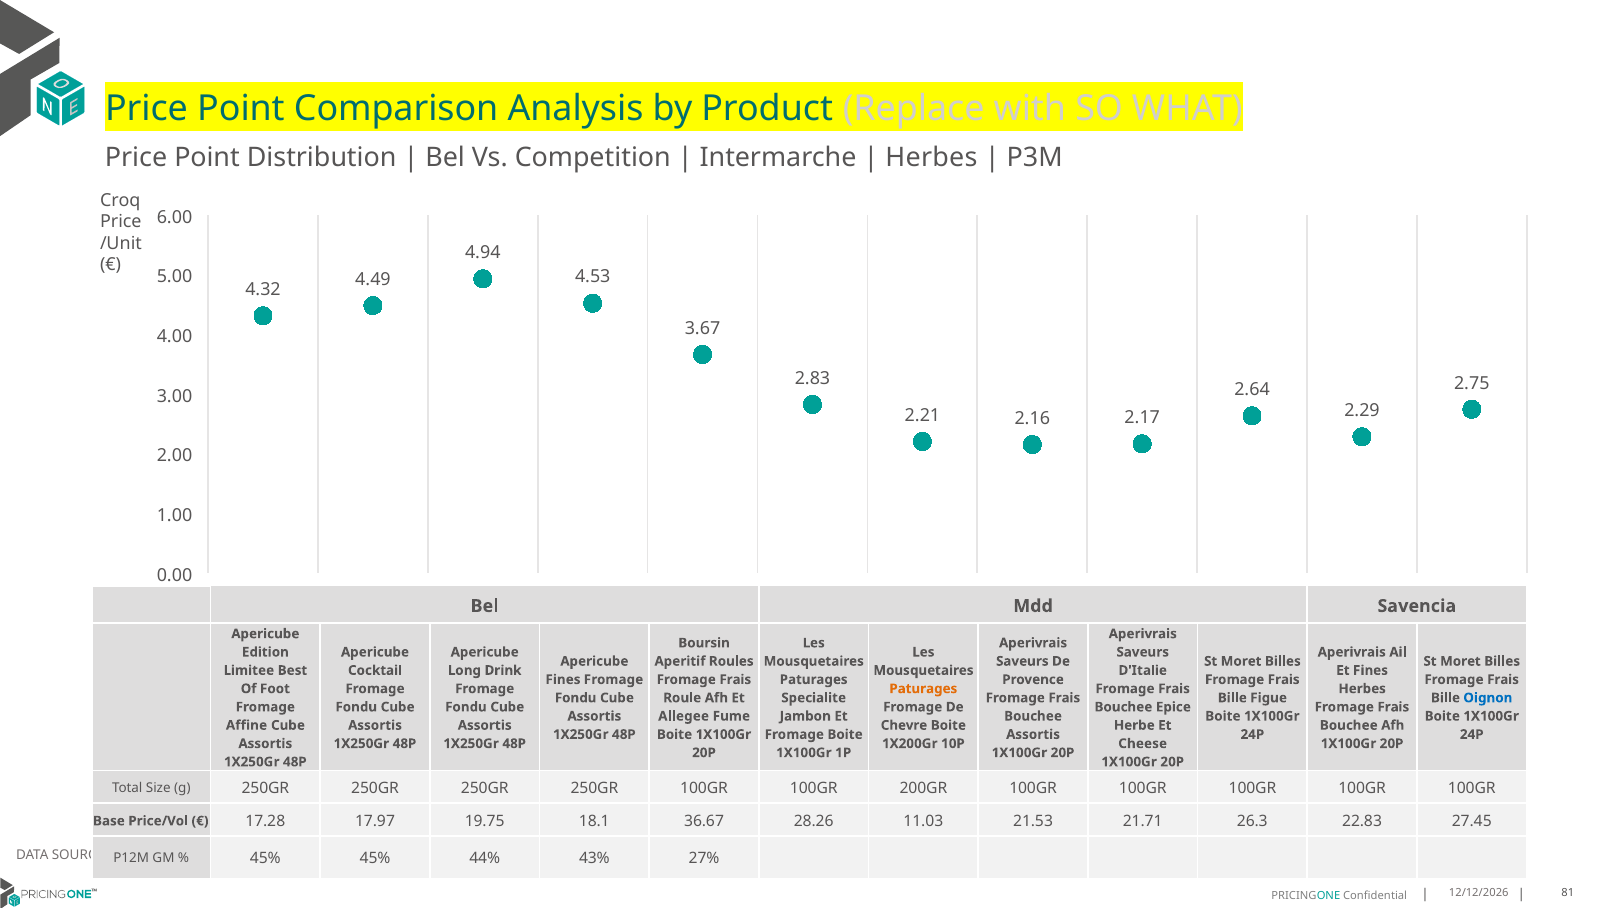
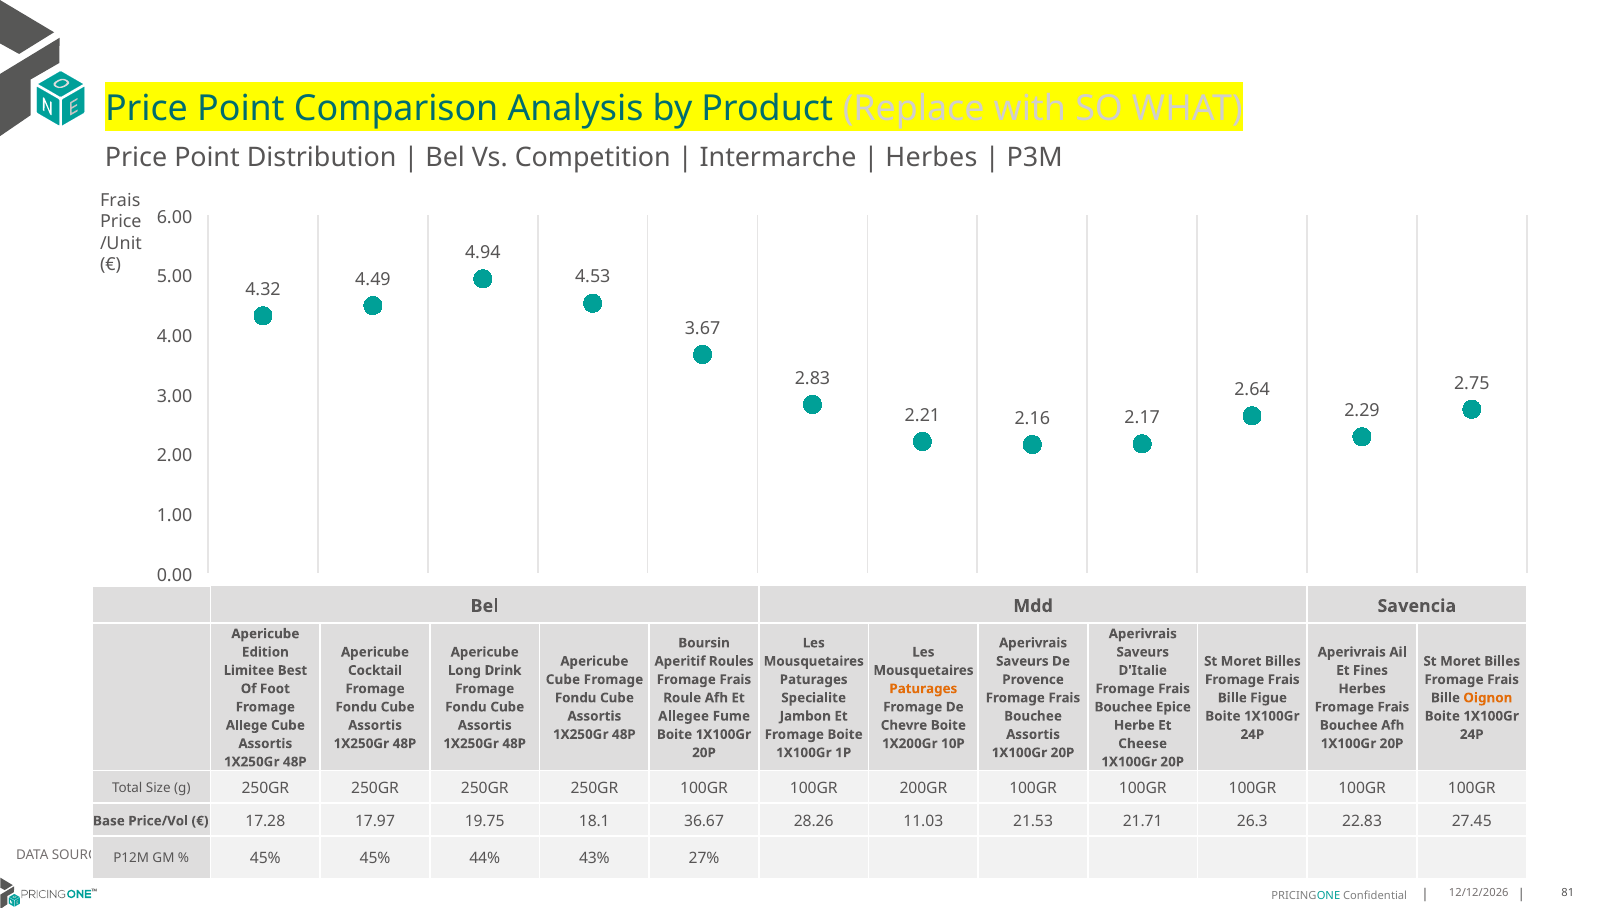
Croq at (120, 200): Croq -> Frais
Fines at (563, 679): Fines -> Cube
Oignon colour: blue -> orange
Affine: Affine -> Allege
